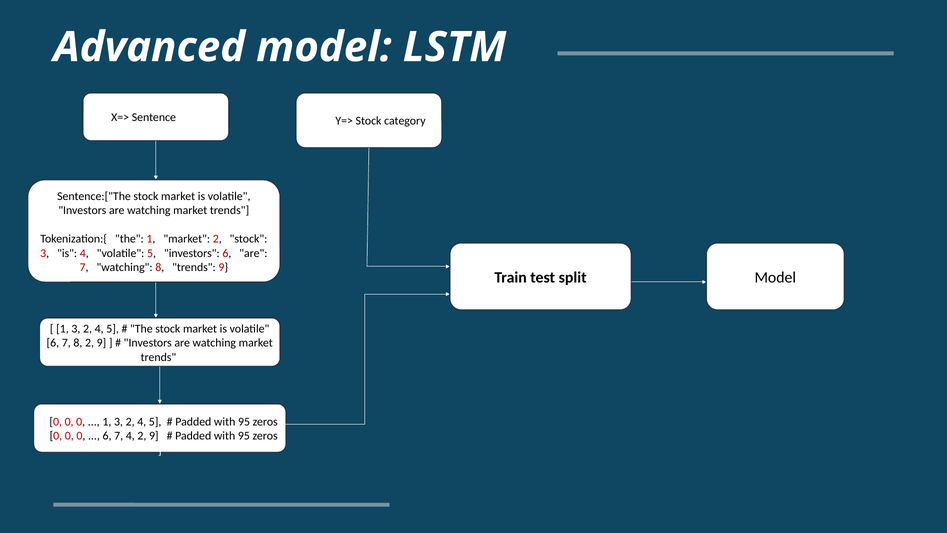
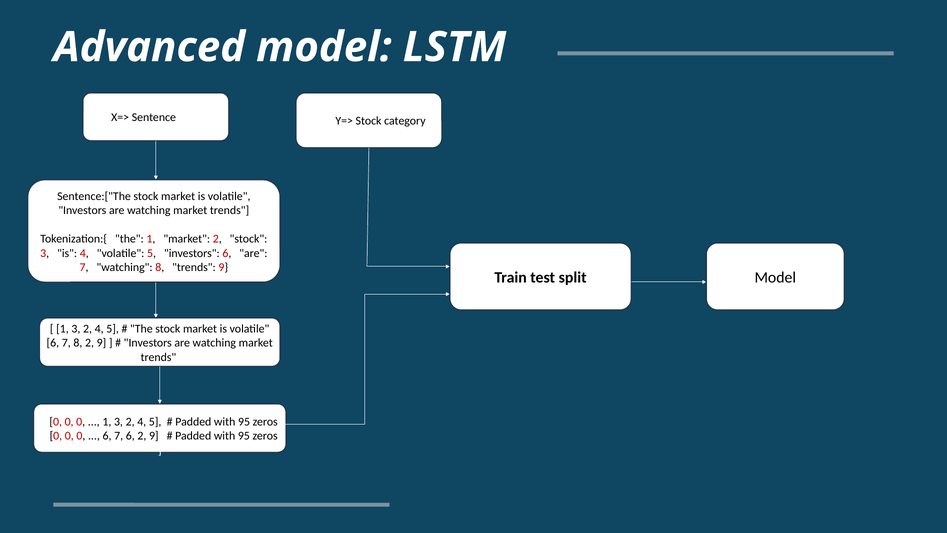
7 4: 4 -> 6
